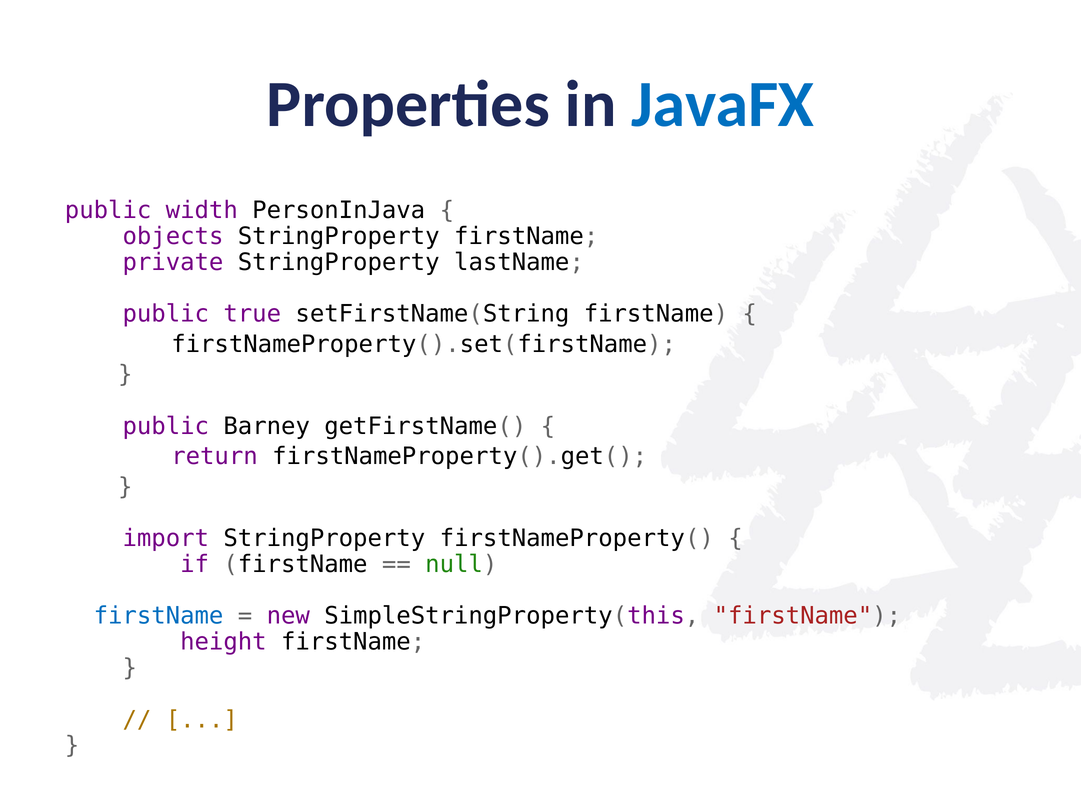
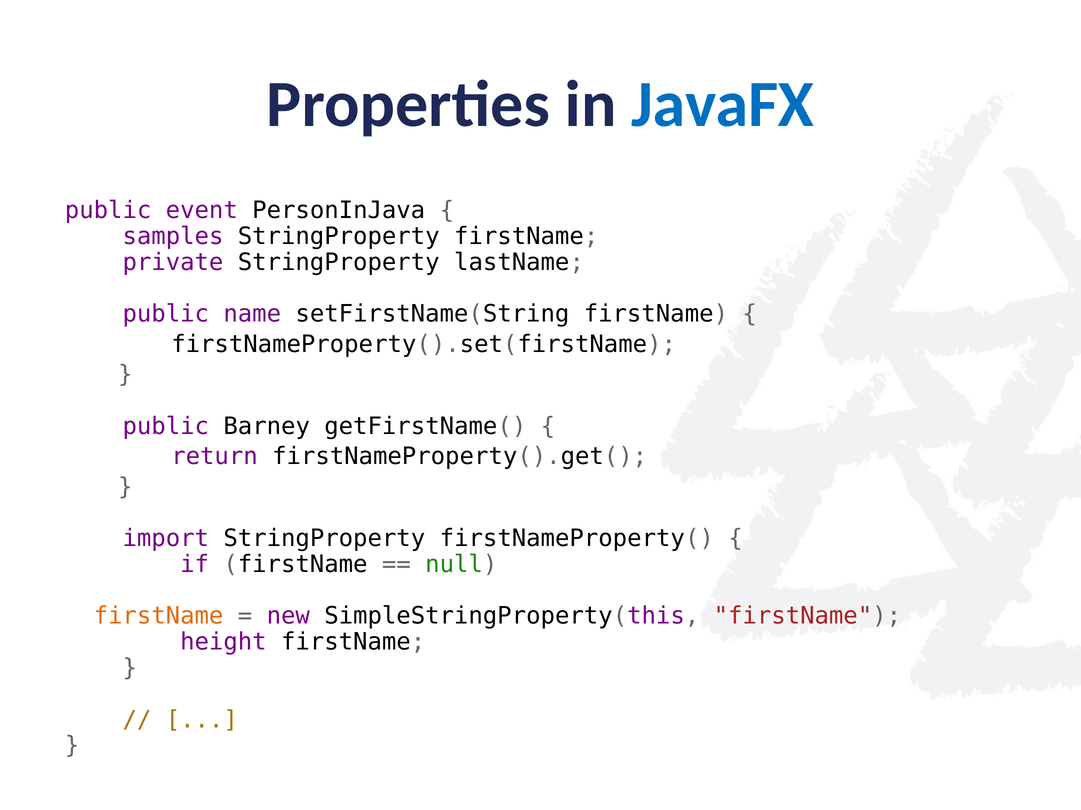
width: width -> event
objects: objects -> samples
true: true -> name
firstName at (159, 617) colour: blue -> orange
